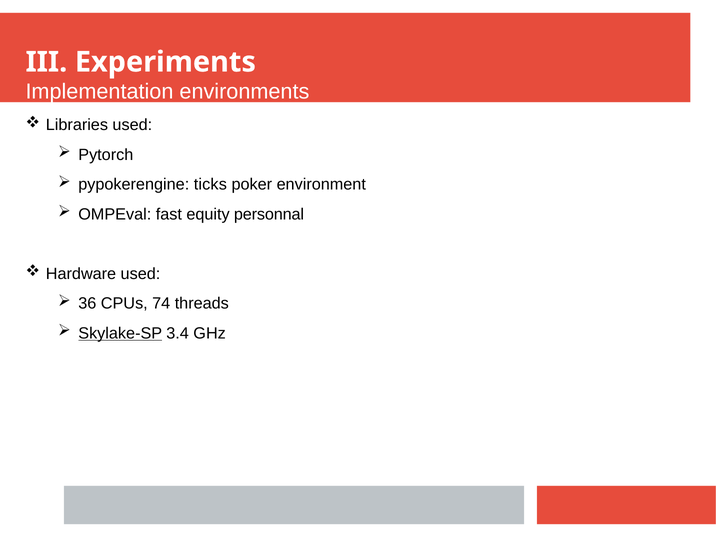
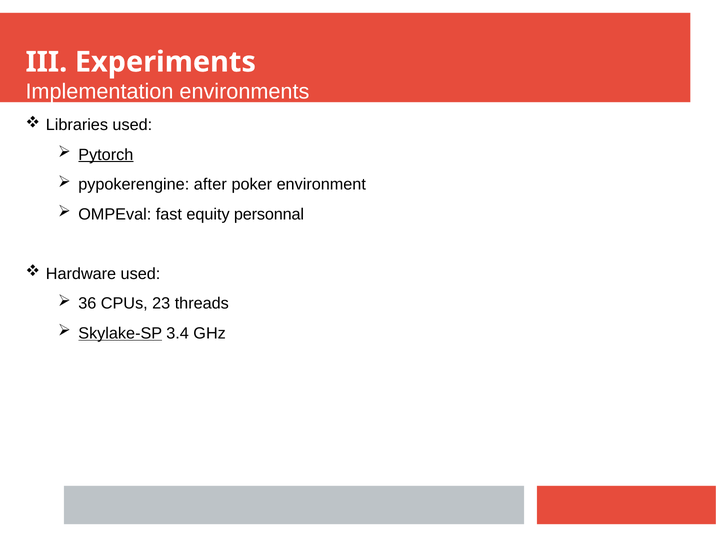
Pytorch underline: none -> present
ticks: ticks -> after
74: 74 -> 23
